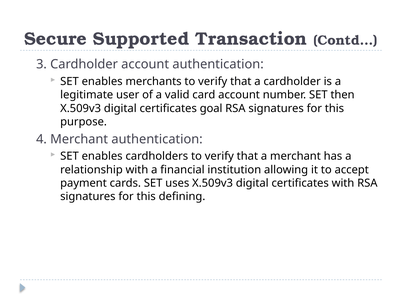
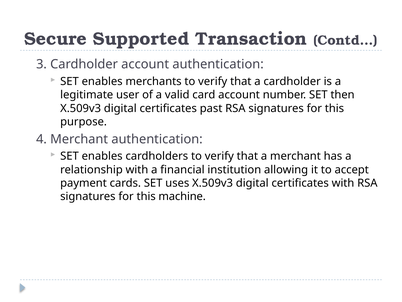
goal: goal -> past
defining: defining -> machine
